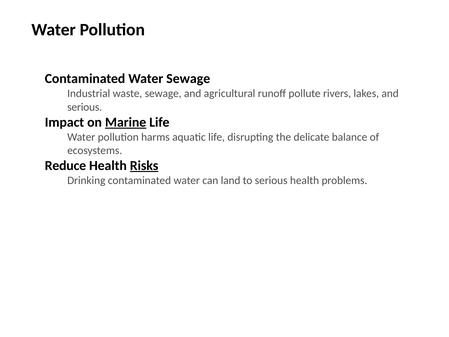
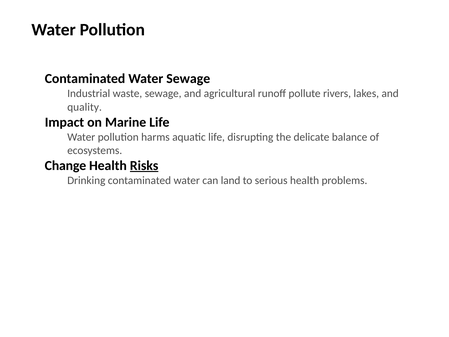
serious at (85, 107): serious -> quality
Marine underline: present -> none
Reduce: Reduce -> Change
